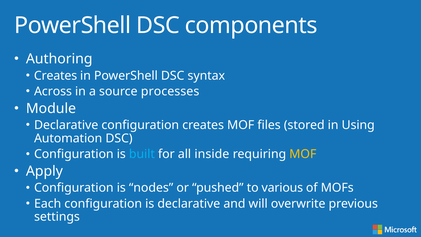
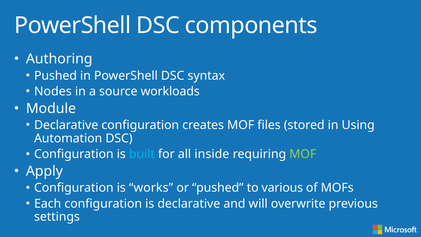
Creates at (56, 76): Creates -> Pushed
Across: Across -> Nodes
processes: processes -> workloads
MOF at (303, 154) colour: yellow -> light green
nodes: nodes -> works
